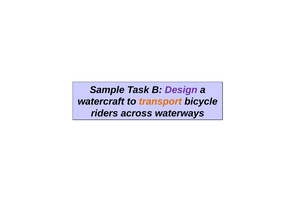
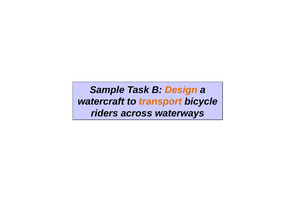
Design colour: purple -> orange
